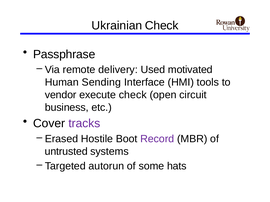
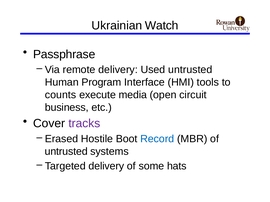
Ukrainian Check: Check -> Watch
Used motivated: motivated -> untrusted
Sending: Sending -> Program
vendor: vendor -> counts
execute check: check -> media
Record colour: purple -> blue
Targeted autorun: autorun -> delivery
